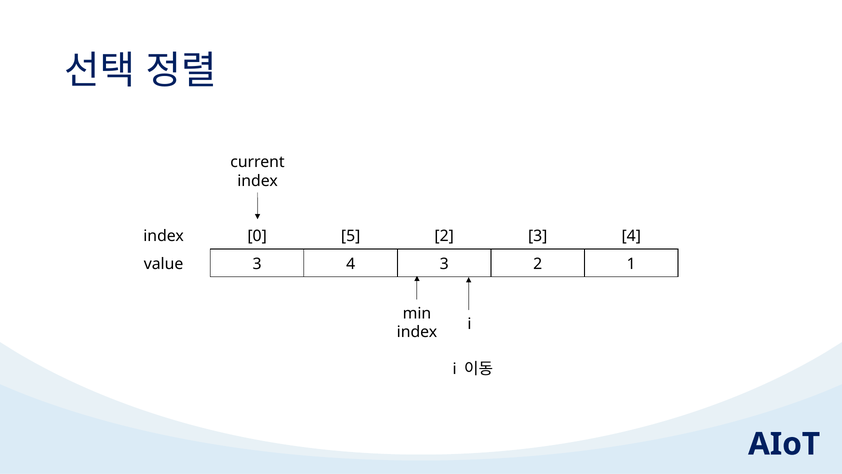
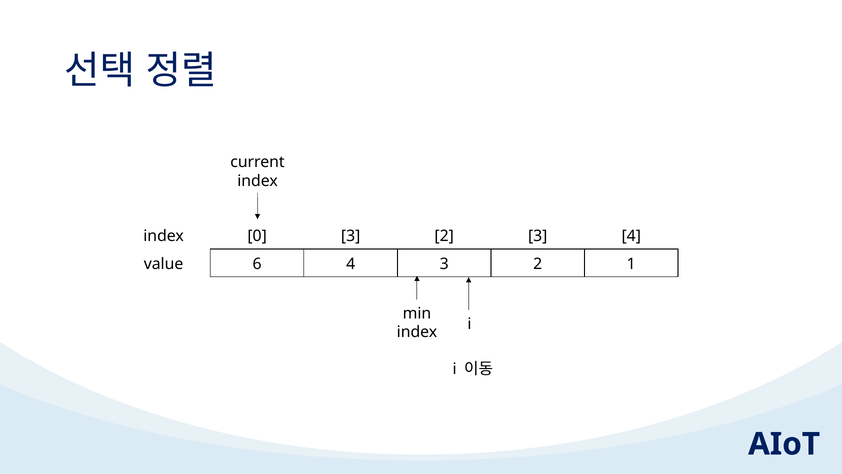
0 5: 5 -> 3
value 3: 3 -> 6
